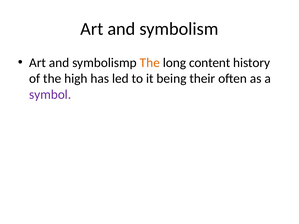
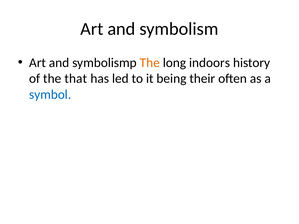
content: content -> indoors
high: high -> that
symbol colour: purple -> blue
